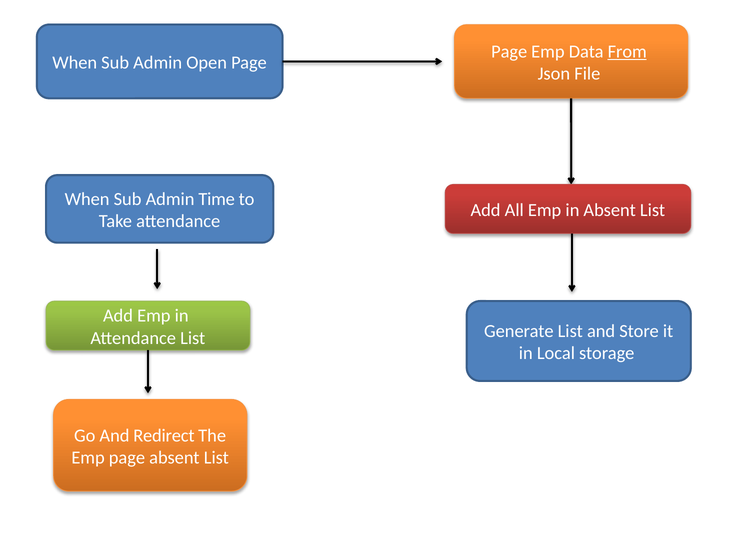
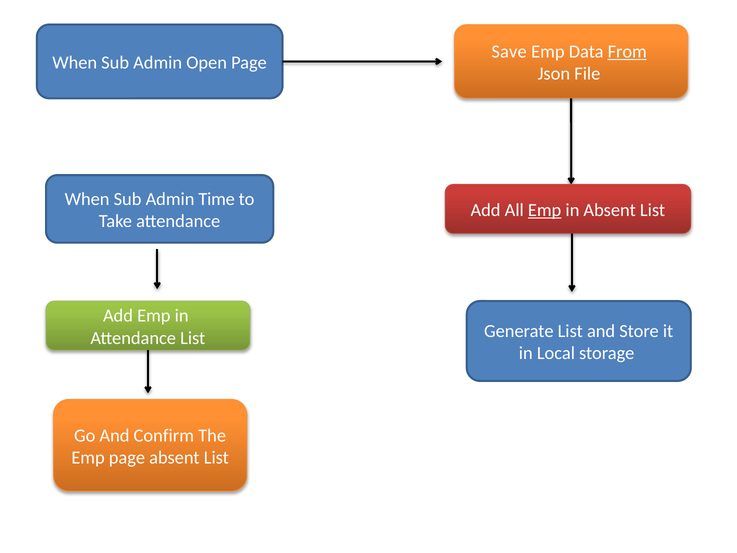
Page at (509, 52): Page -> Save
Emp at (545, 210) underline: none -> present
Redirect: Redirect -> Confirm
